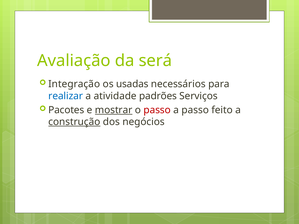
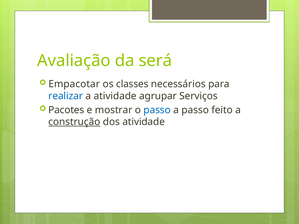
Integração: Integração -> Empacotar
usadas: usadas -> classes
padrões: padrões -> agrupar
mostrar underline: present -> none
passo at (157, 110) colour: red -> blue
dos negócios: negócios -> atividade
